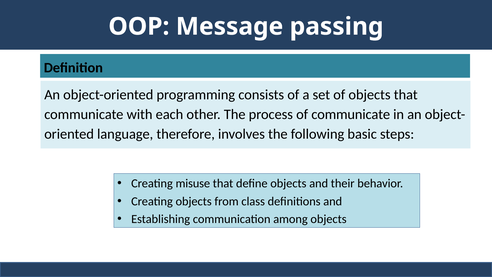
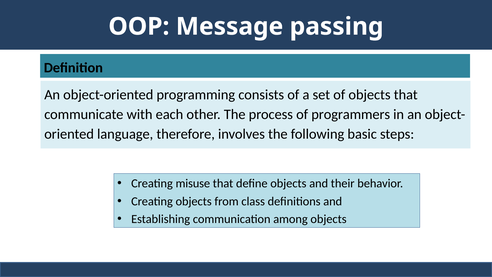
of communicate: communicate -> programmers
